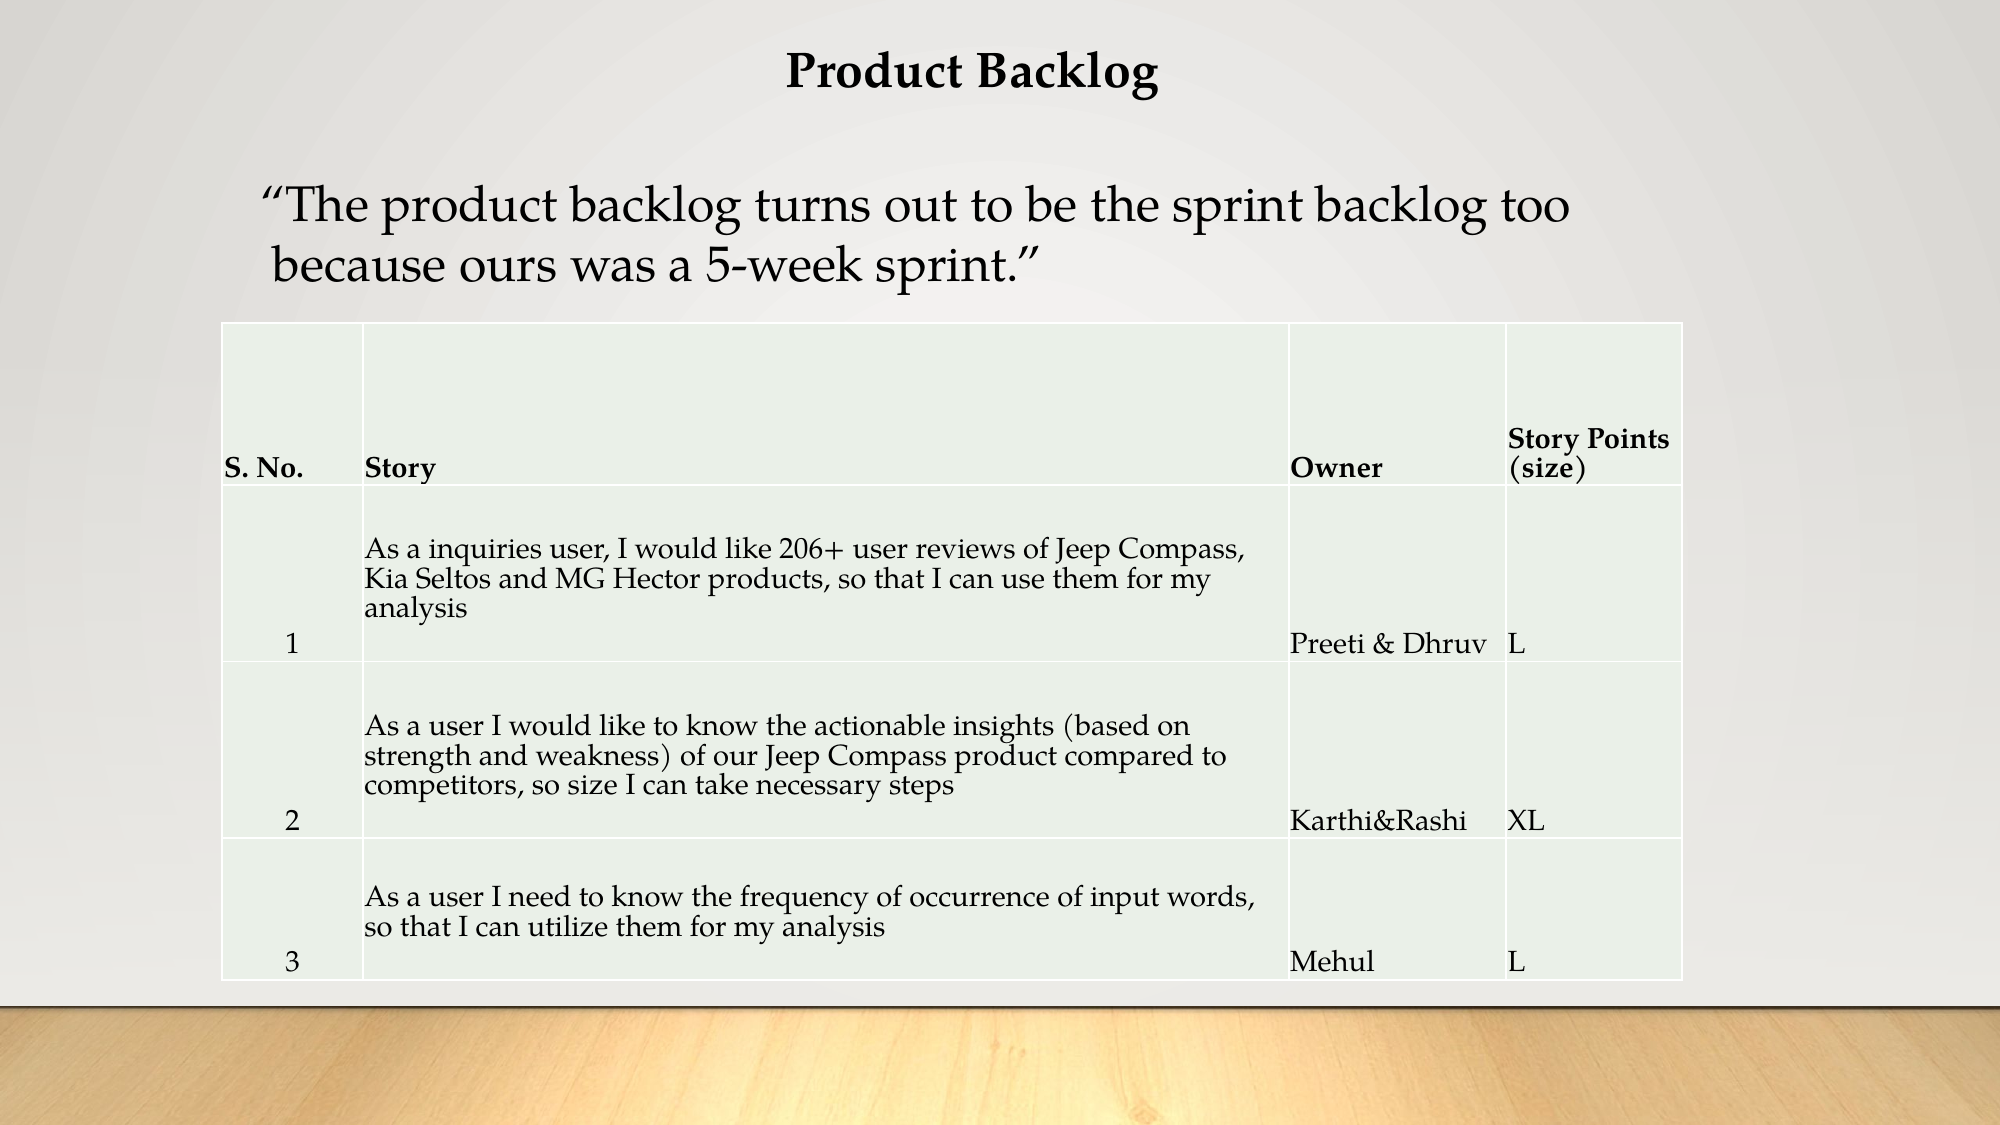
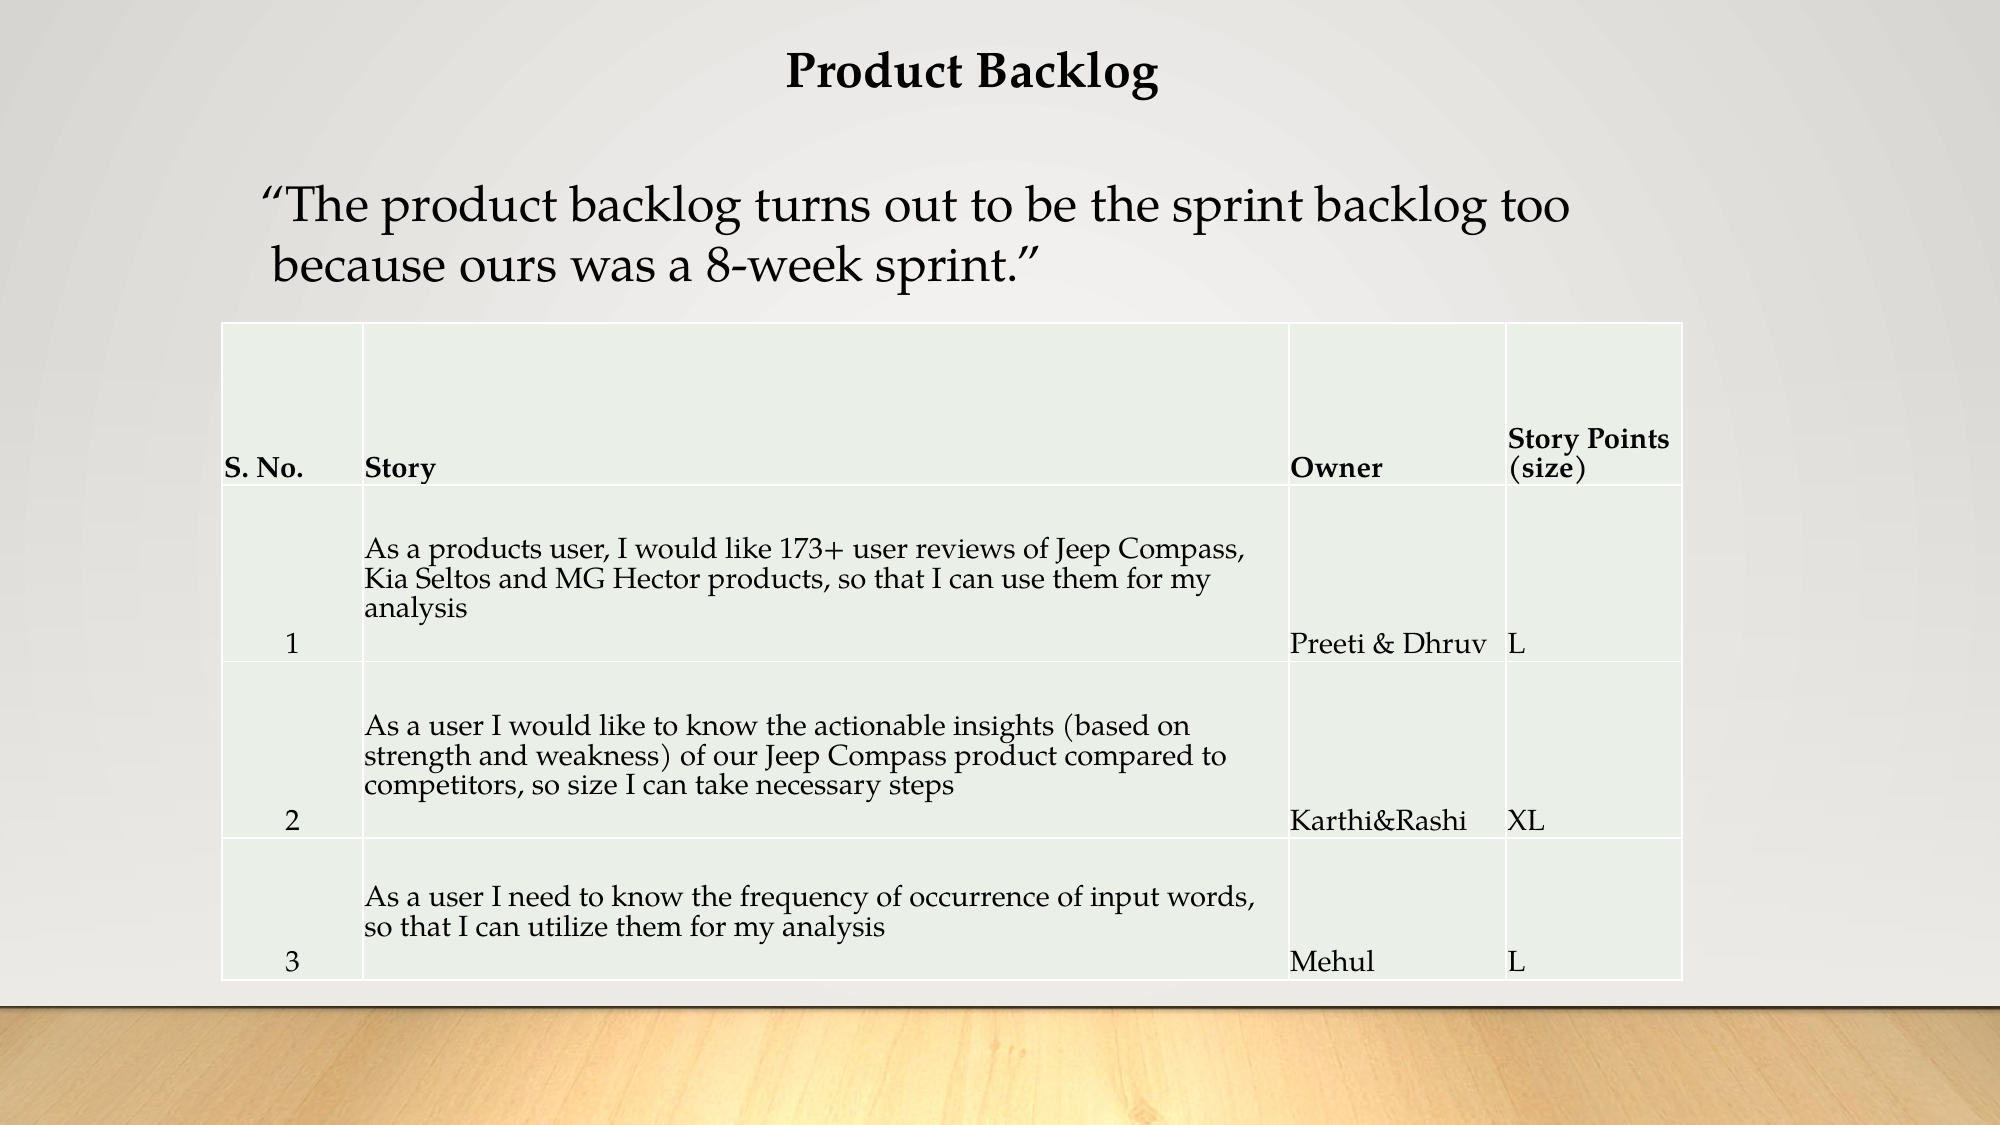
5-week: 5-week -> 8-week
a inquiries: inquiries -> products
206+: 206+ -> 173+
